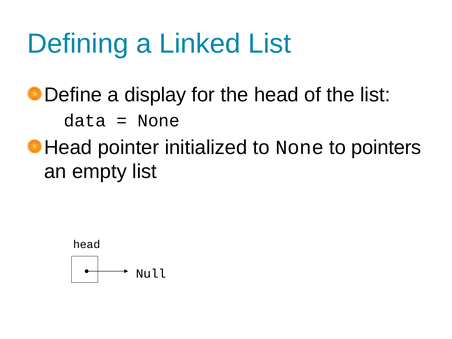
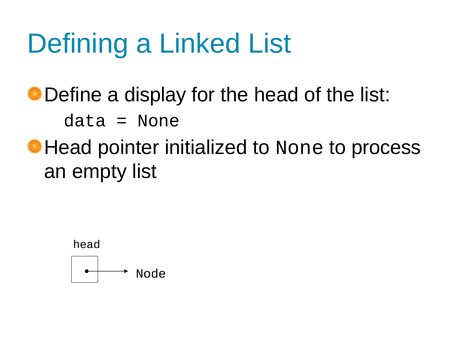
pointers: pointers -> process
Null: Null -> Node
